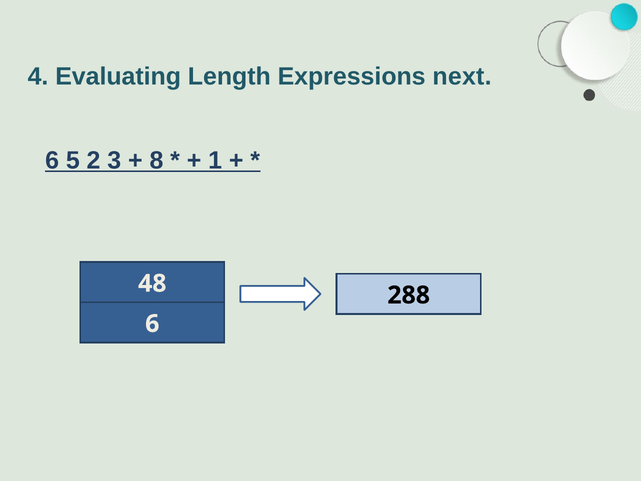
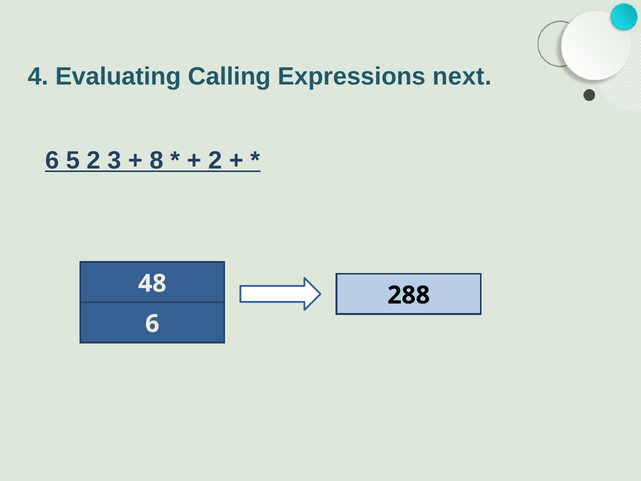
Length: Length -> Calling
1 at (215, 160): 1 -> 2
